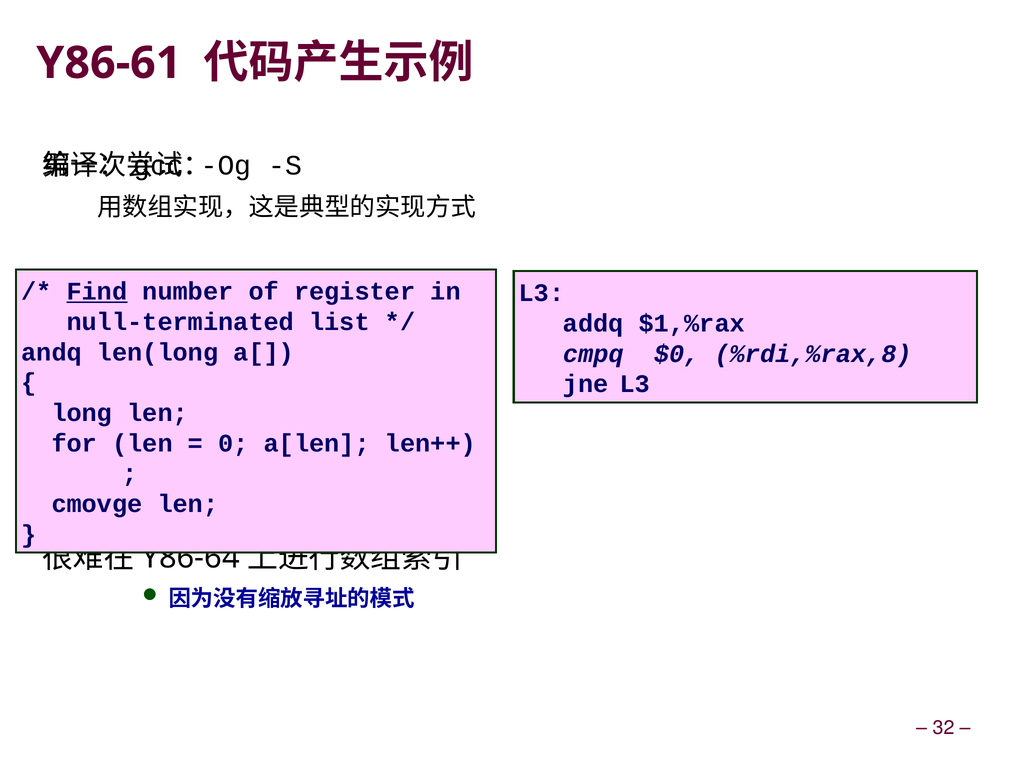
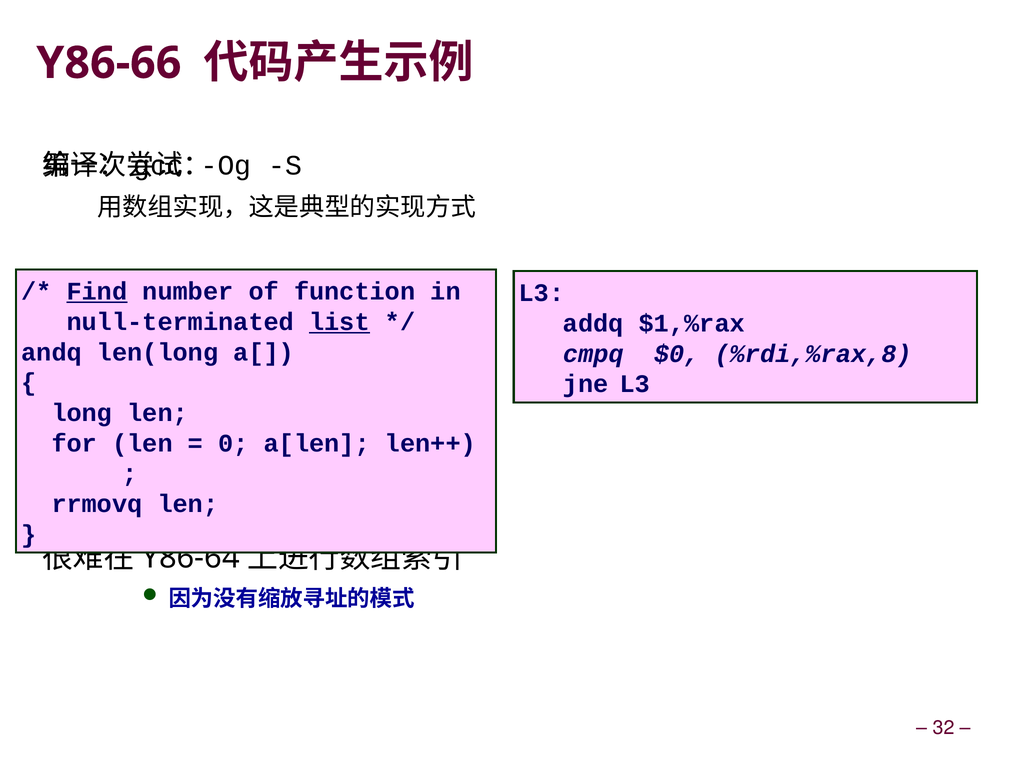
Y86-61: Y86-61 -> Y86-66
register: register -> function
list underline: none -> present
cmovge: cmovge -> rrmovq
